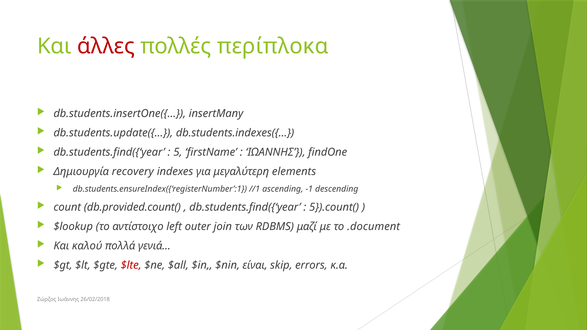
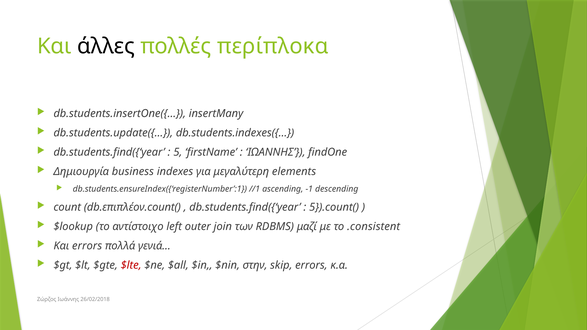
άλλες colour: red -> black
recovery: recovery -> business
db.provided.count(: db.provided.count( -> db.επιπλέον.count(
.document: .document -> .consistent
Και καλού: καλού -> errors
είναι: είναι -> στην
